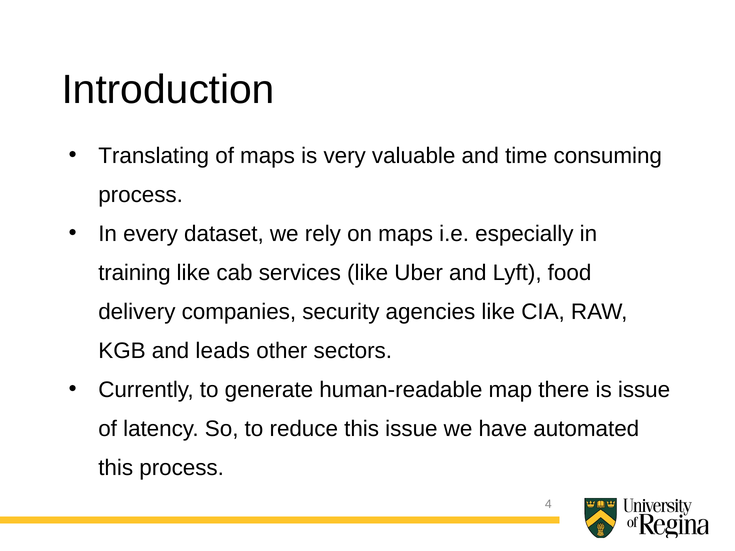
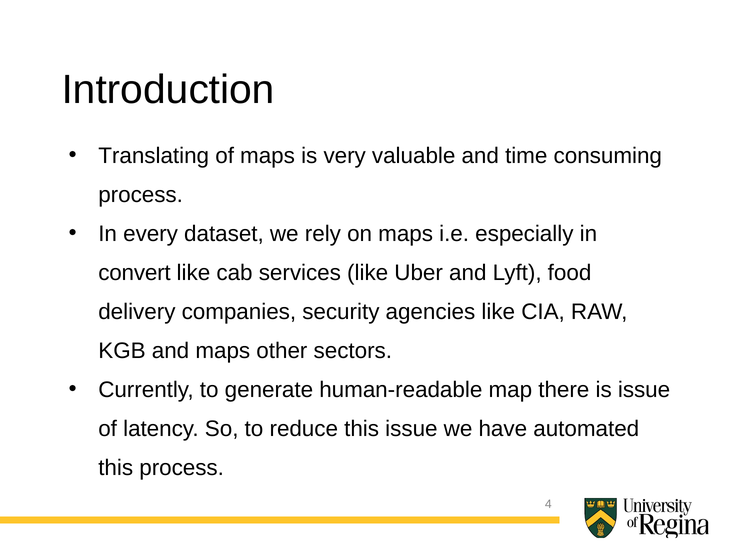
training: training -> convert
and leads: leads -> maps
